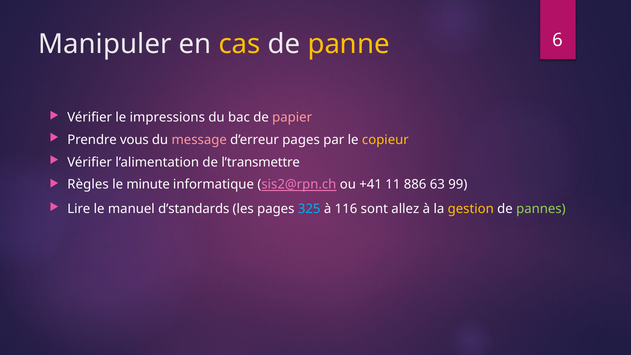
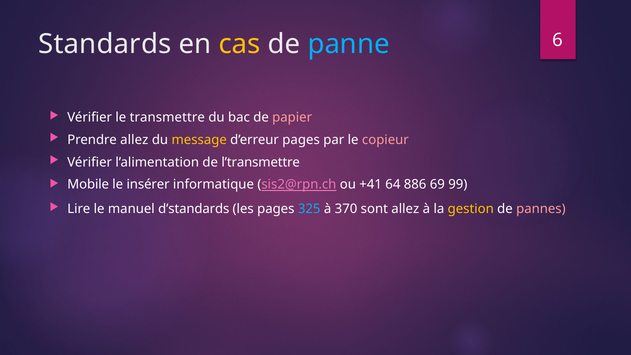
Manipuler: Manipuler -> Standards
panne colour: yellow -> light blue
impressions: impressions -> transmettre
Prendre vous: vous -> allez
message colour: pink -> yellow
copieur colour: yellow -> pink
Règles: Règles -> Mobile
minute: minute -> insérer
11: 11 -> 64
63: 63 -> 69
116: 116 -> 370
pannes colour: light green -> pink
